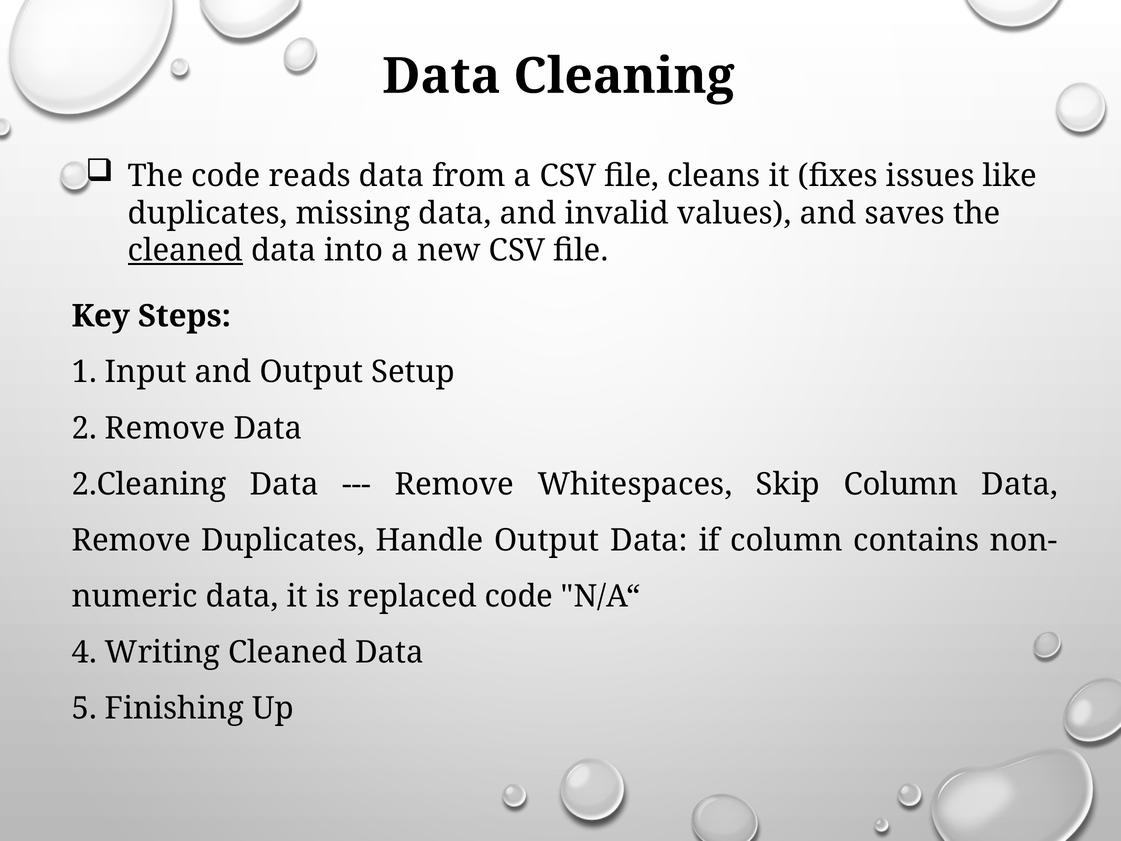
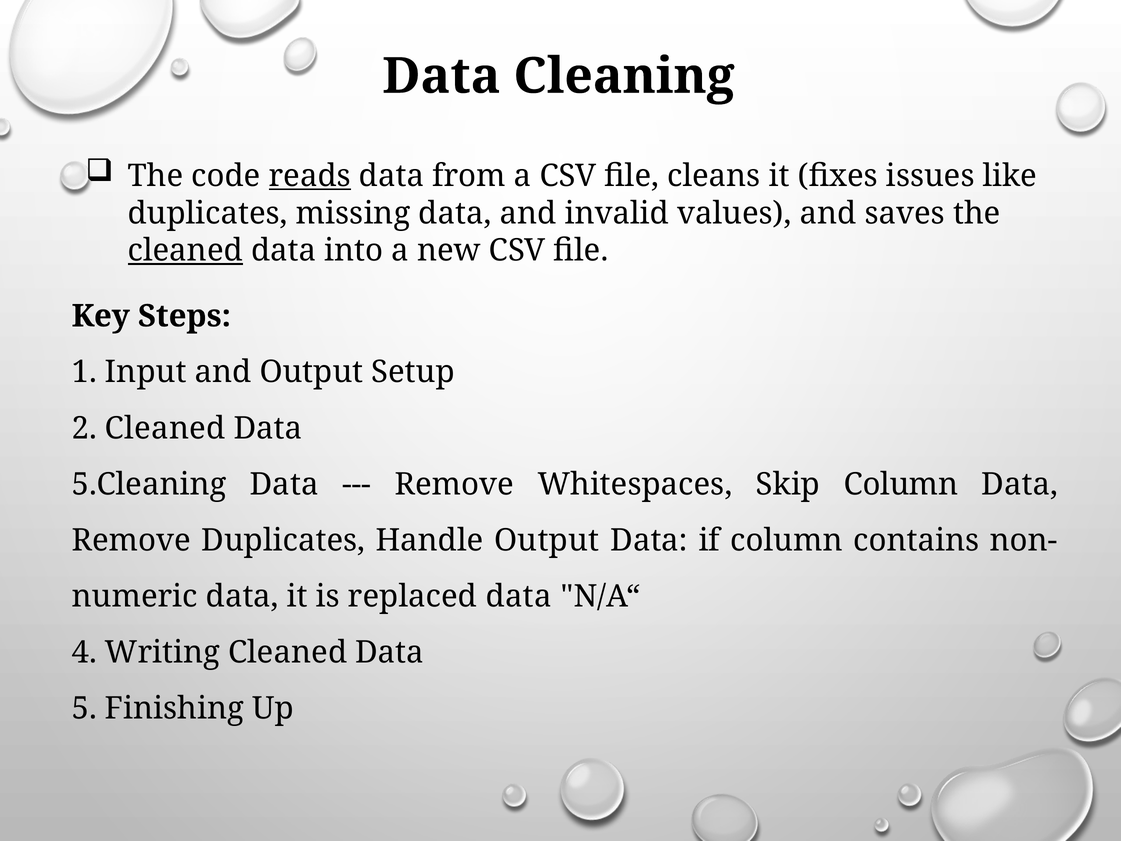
reads underline: none -> present
2 Remove: Remove -> Cleaned
2.Cleaning: 2.Cleaning -> 5.Cleaning
replaced code: code -> data
